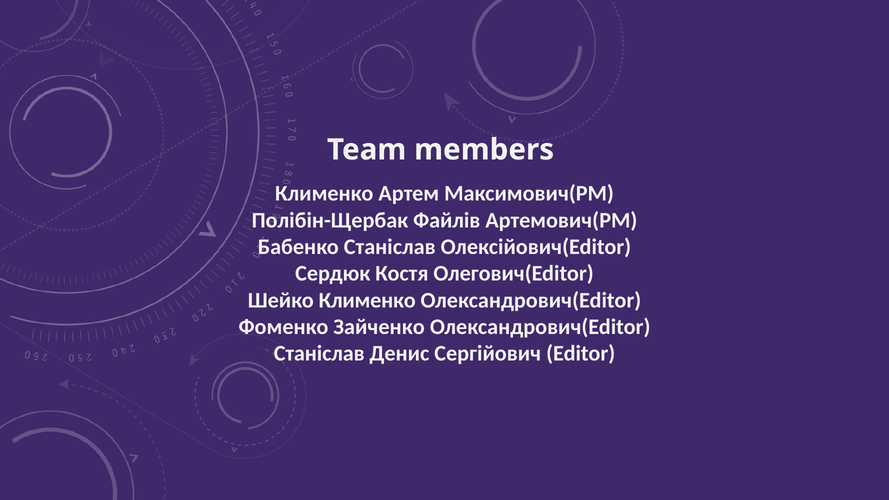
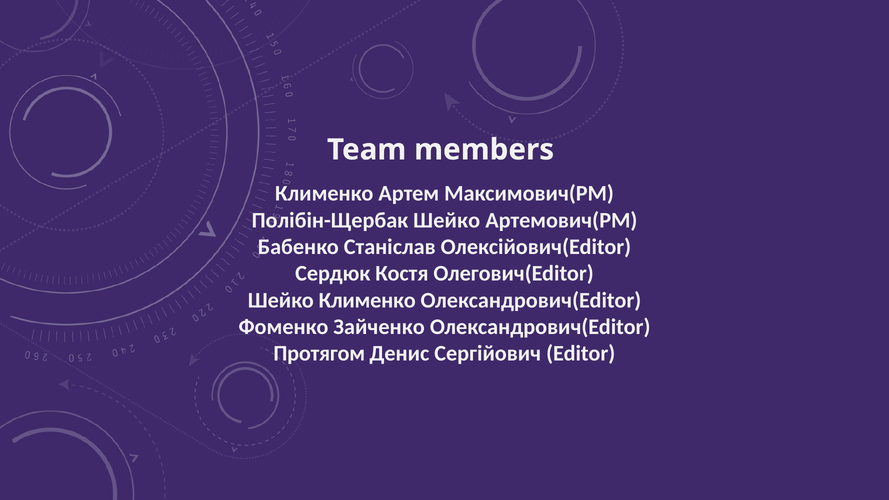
Полібін-Щербак Файлів: Файлів -> Шейко
Станіслав at (319, 354): Станіслав -> Протягом
